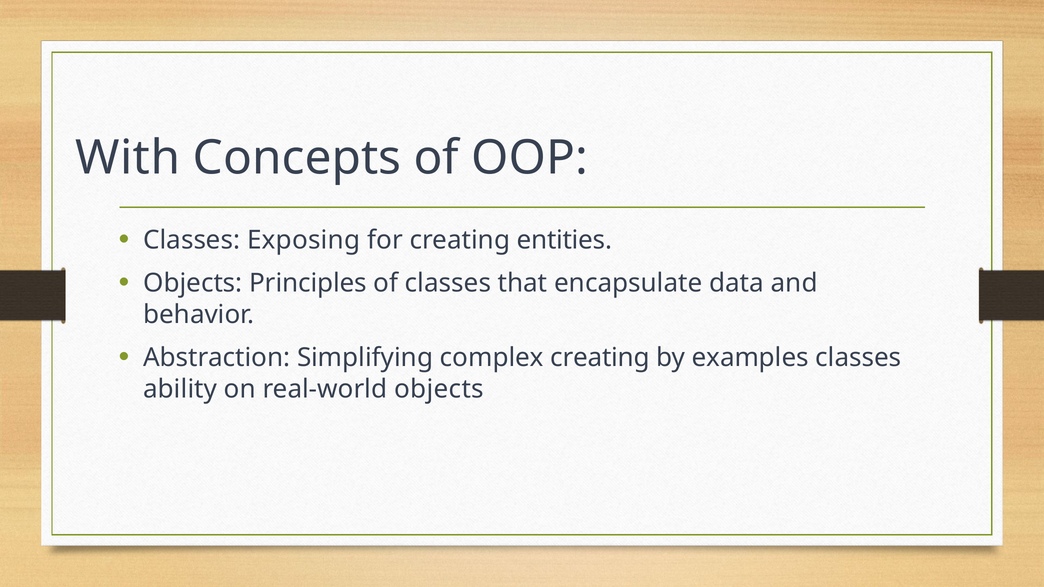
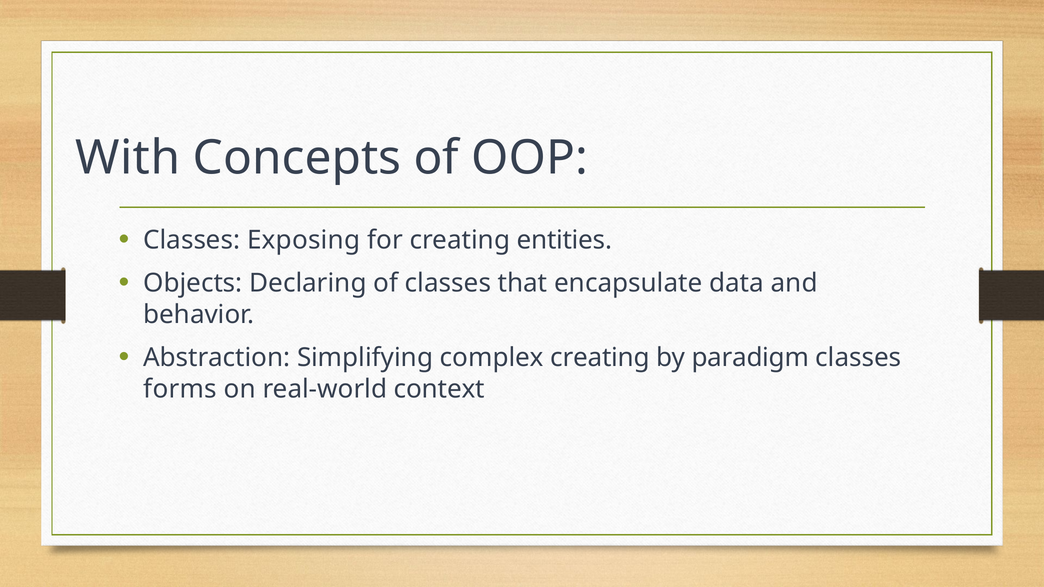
Principles: Principles -> Declaring
examples: examples -> paradigm
ability: ability -> forms
real-world objects: objects -> context
